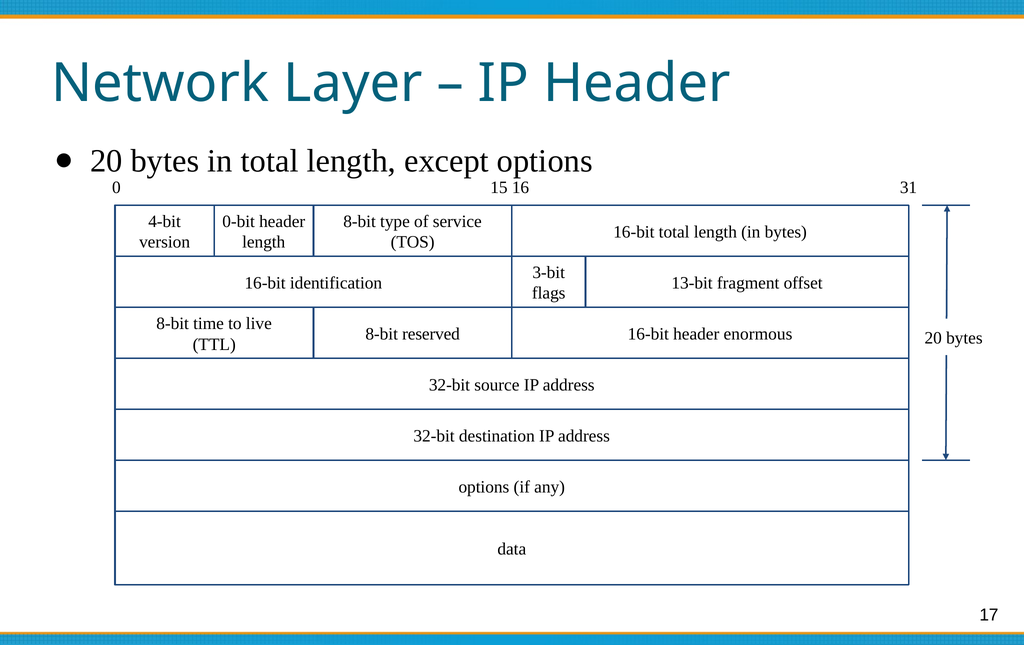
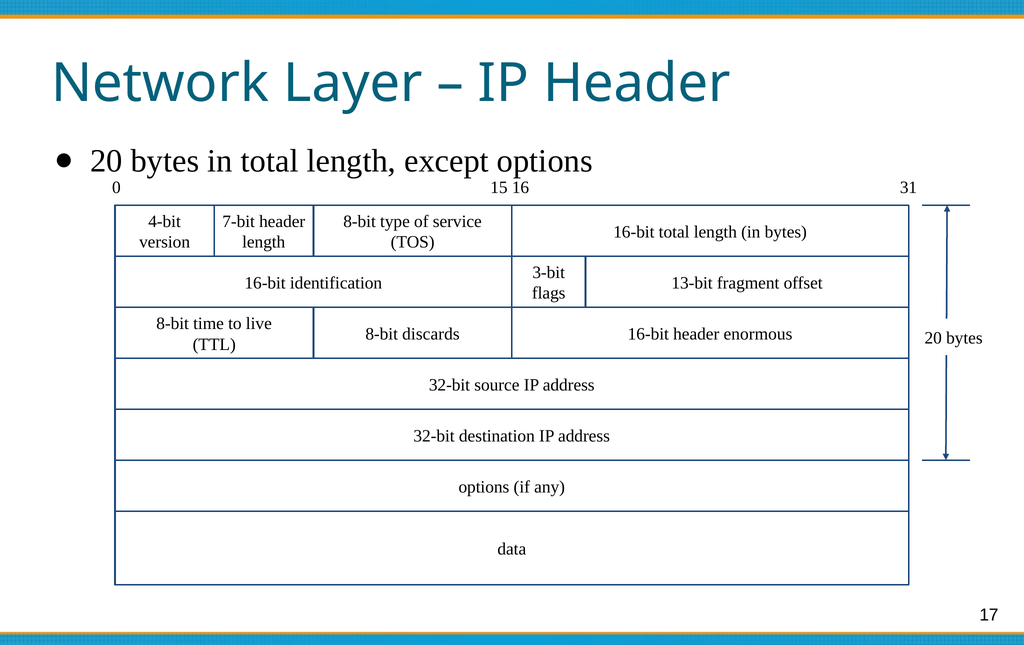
0-bit: 0-bit -> 7-bit
reserved: reserved -> discards
